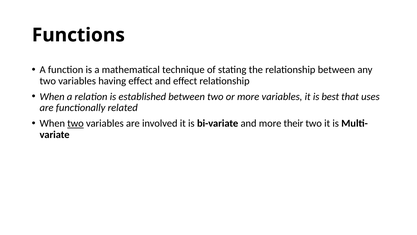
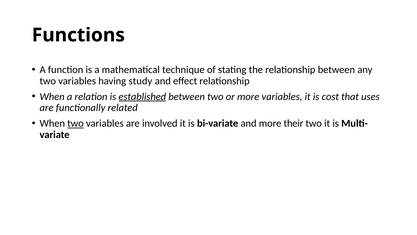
having effect: effect -> study
established underline: none -> present
best: best -> cost
